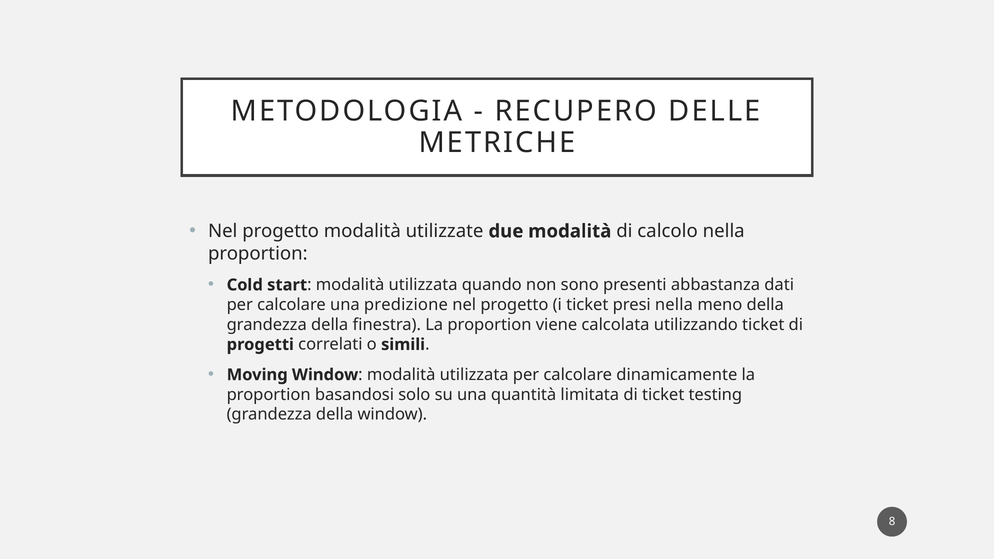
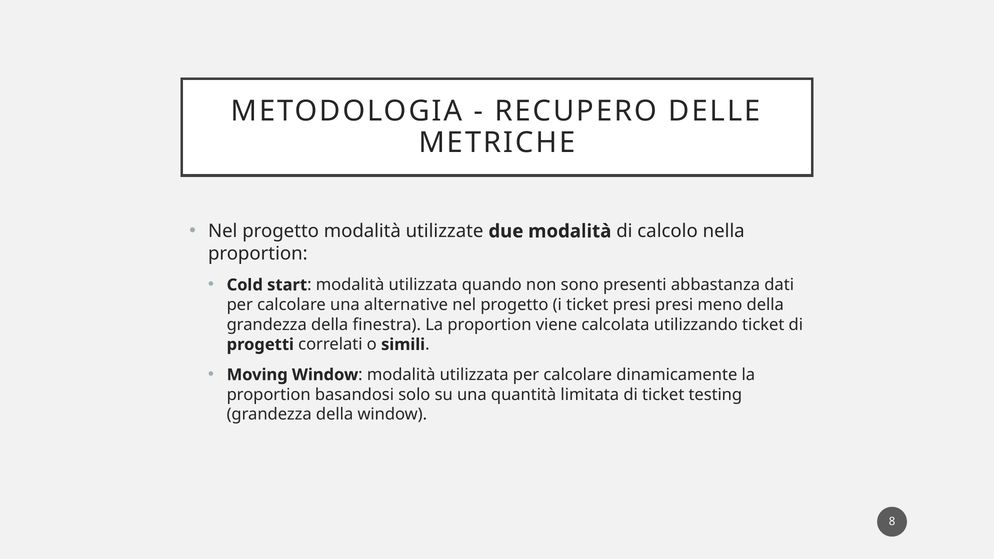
predizione: predizione -> alternative
presi nella: nella -> presi
